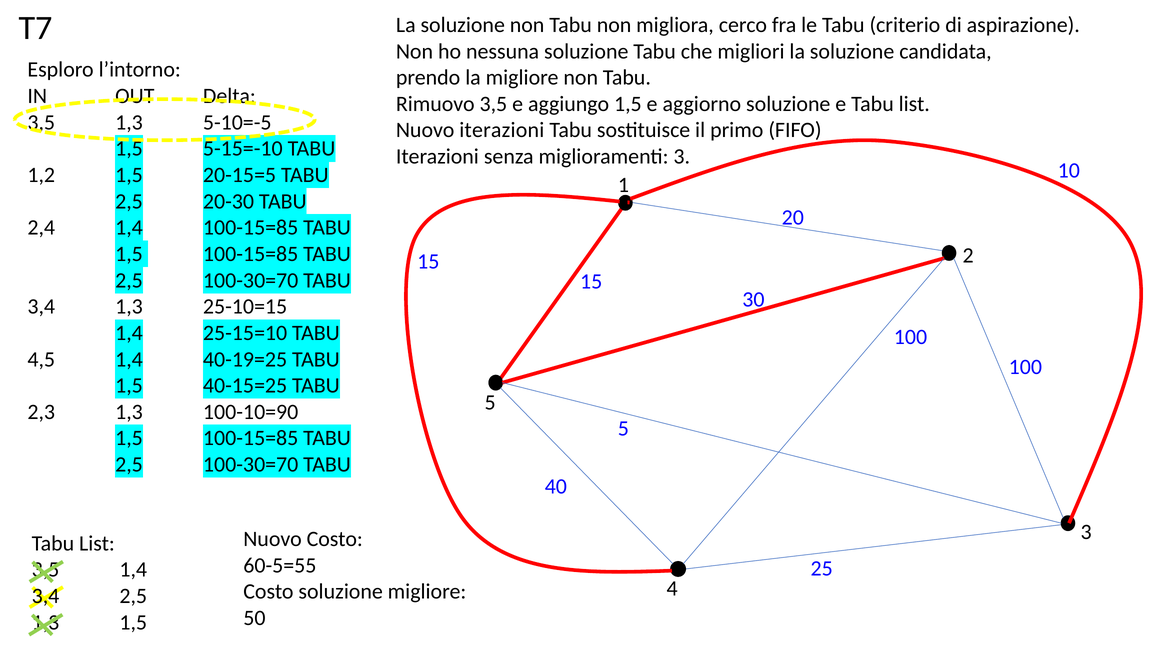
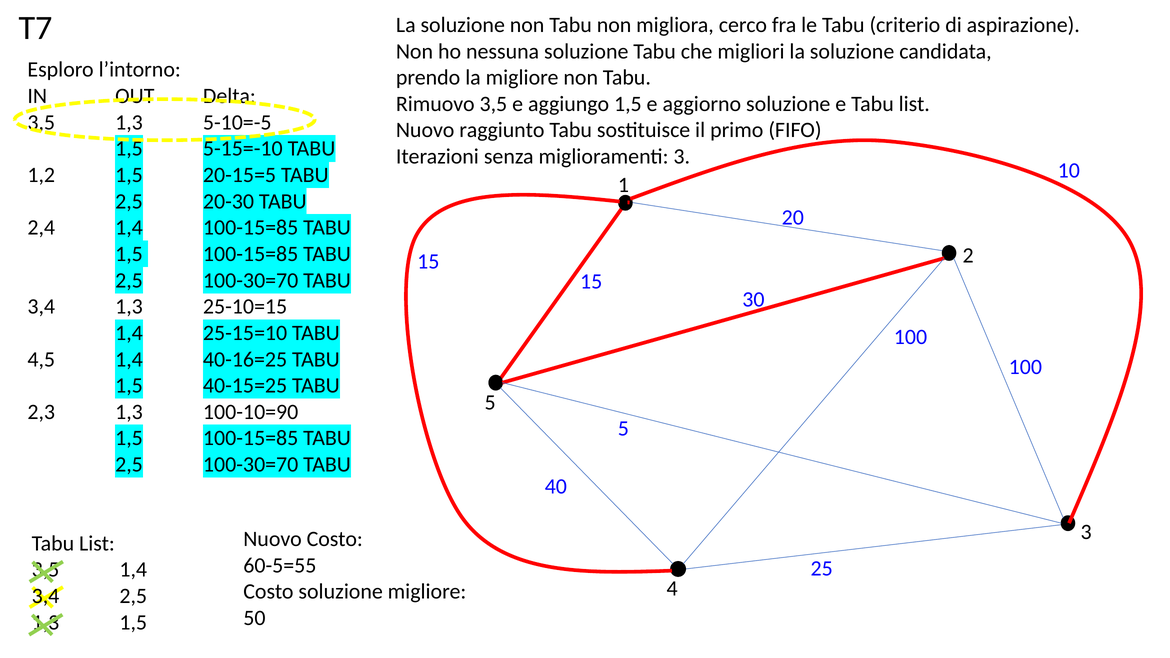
Nuovo iterazioni: iterazioni -> raggiunto
40-19=25: 40-19=25 -> 40-16=25
